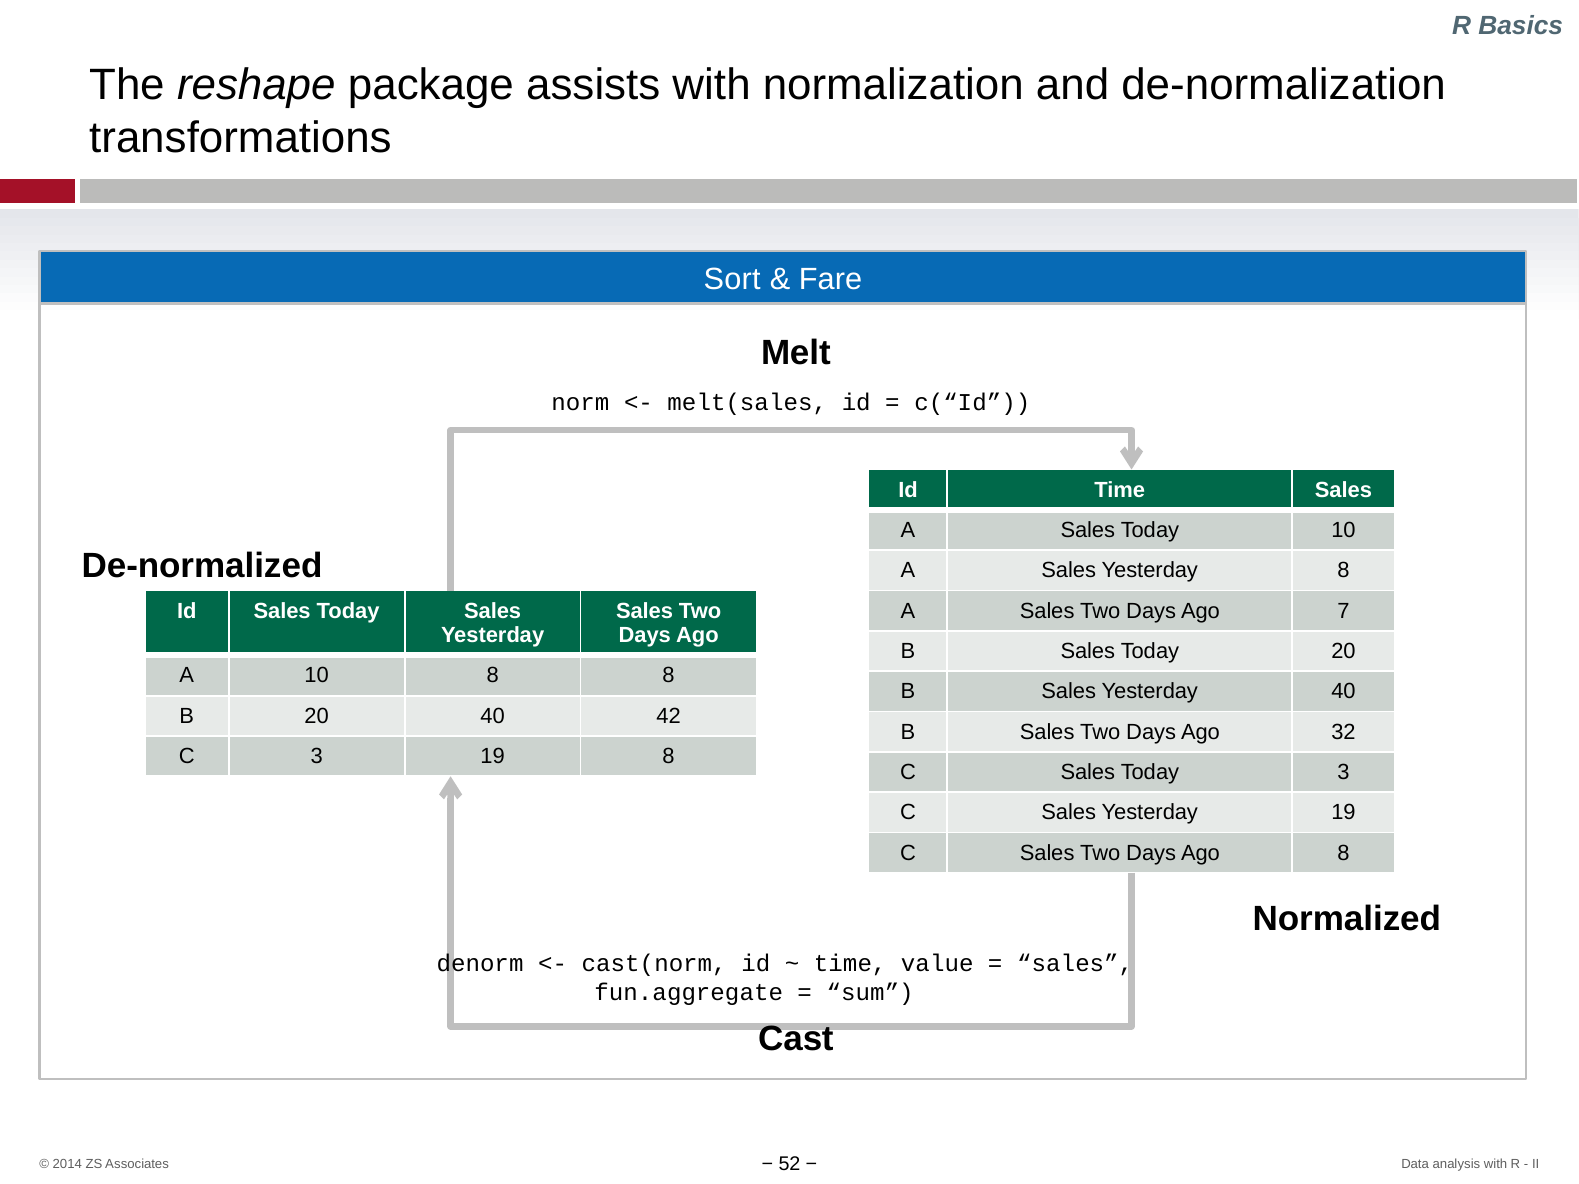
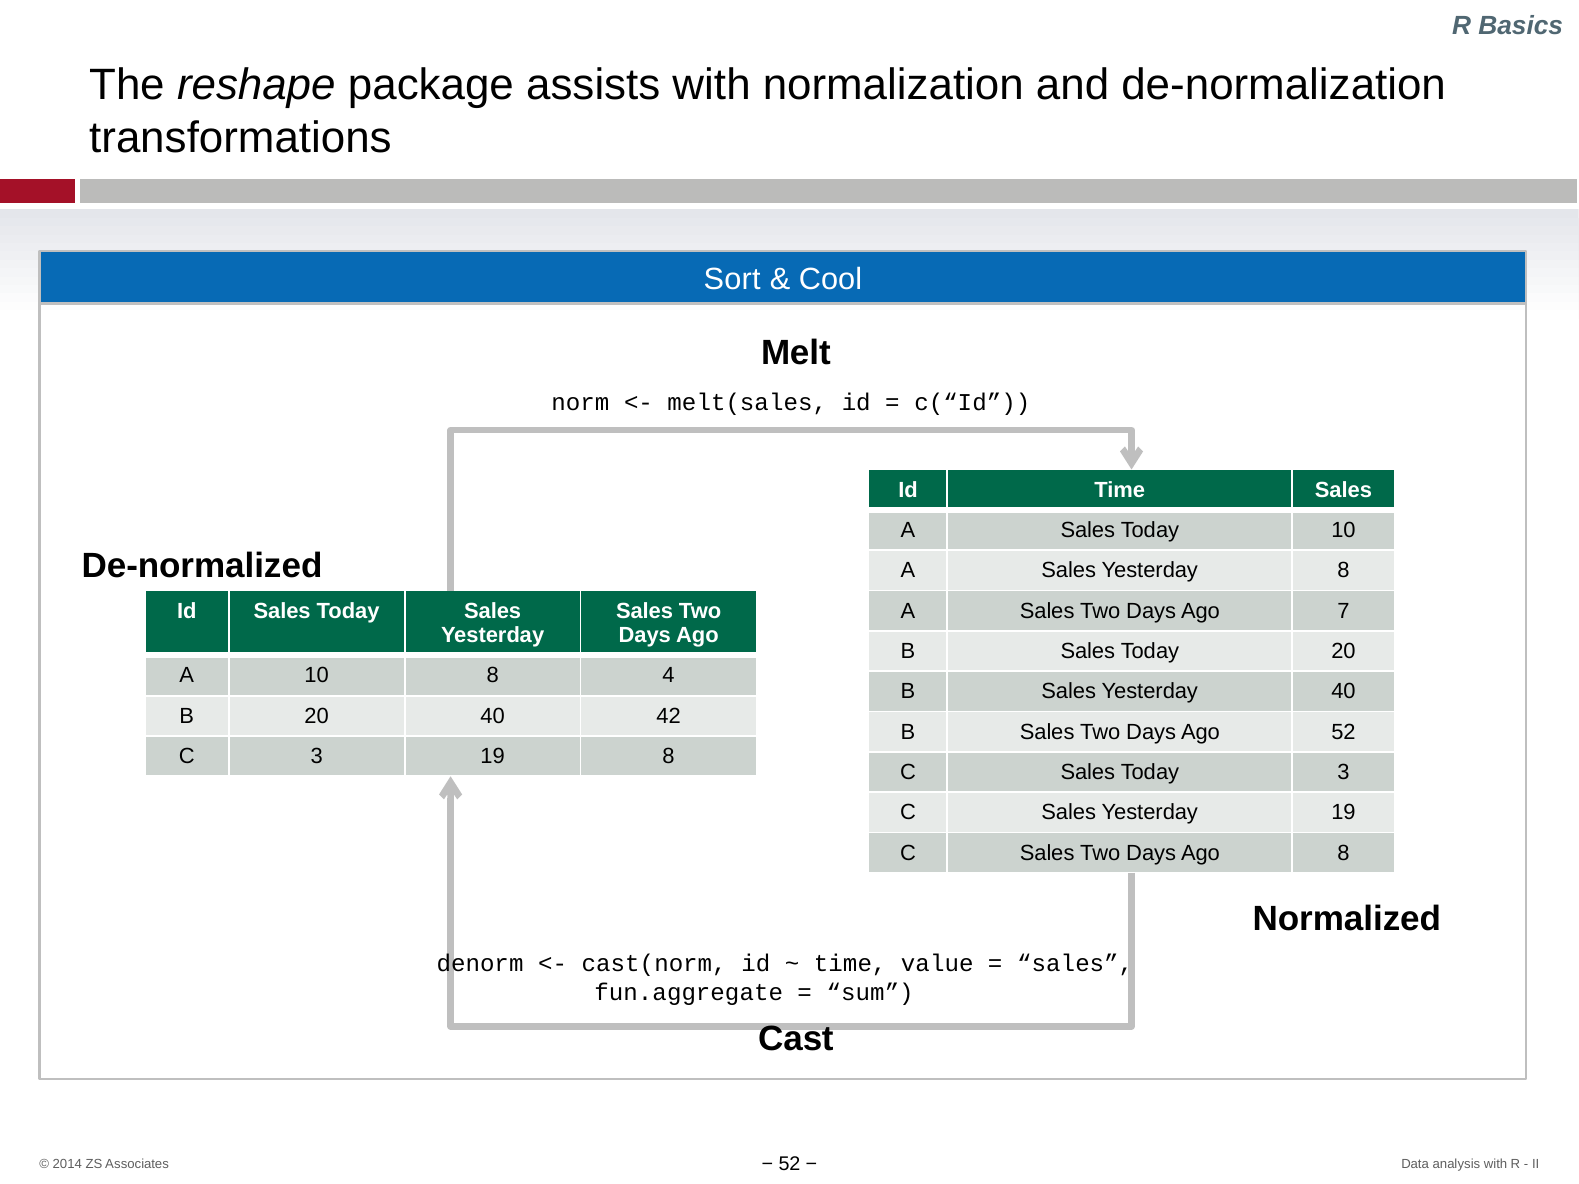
Fare: Fare -> Cool
8 8: 8 -> 4
Ago 32: 32 -> 52
